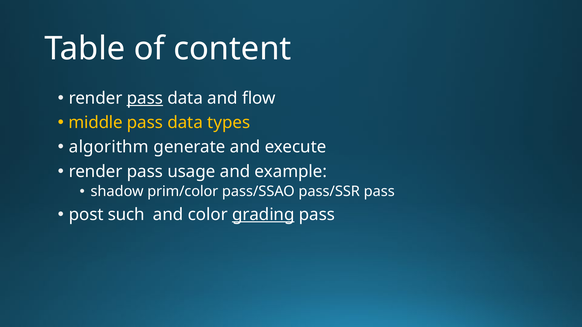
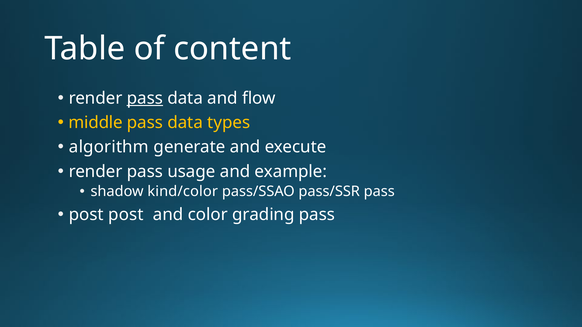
prim/color: prim/color -> kind/color
post such: such -> post
grading underline: present -> none
